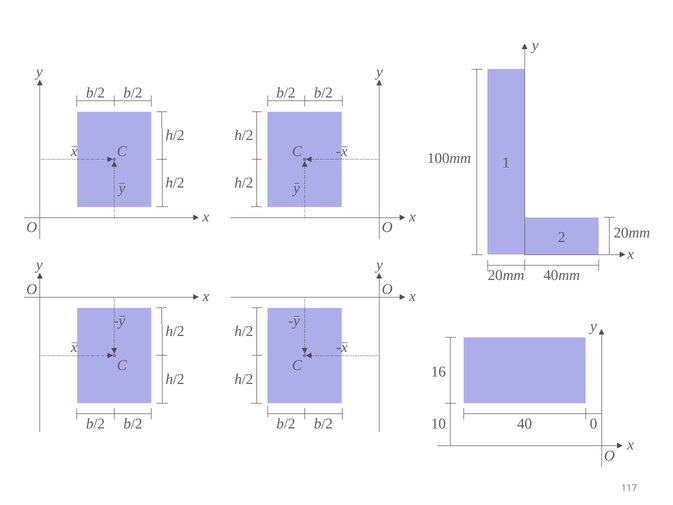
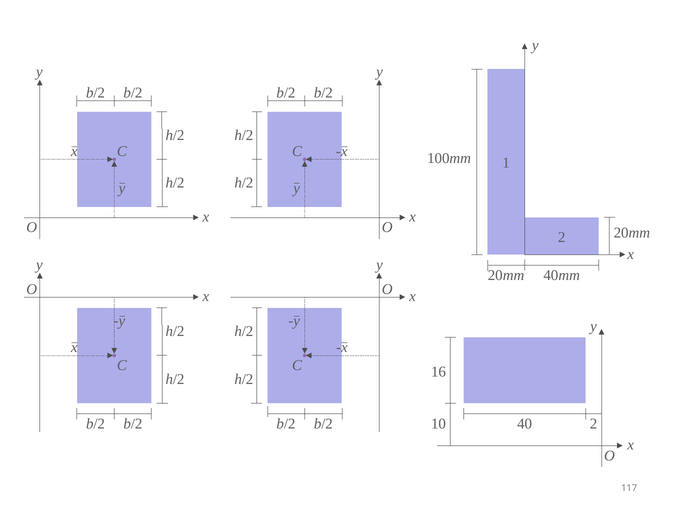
10 0: 0 -> 2
